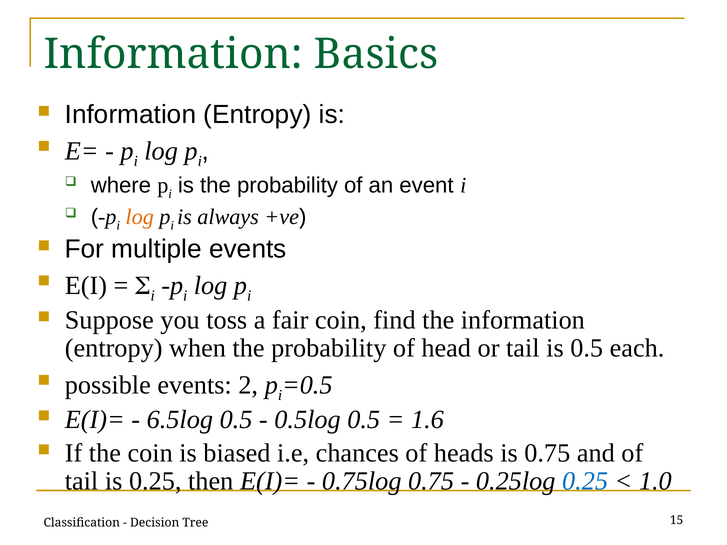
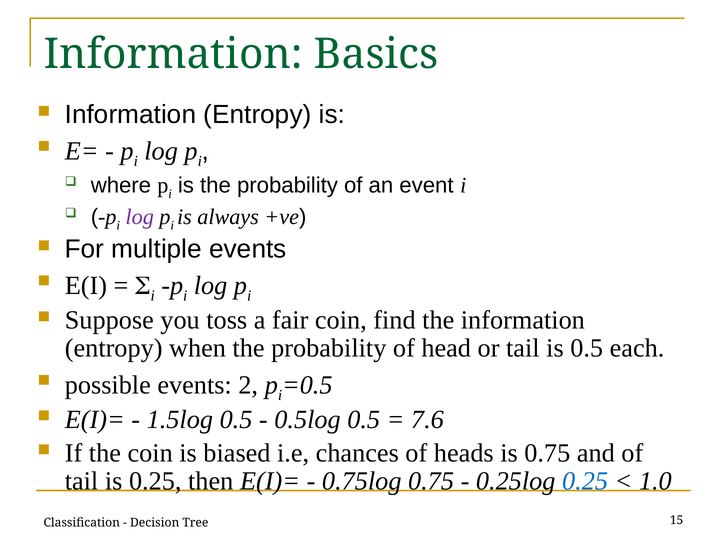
log at (140, 217) colour: orange -> purple
6.5log: 6.5log -> 1.5log
1.6: 1.6 -> 7.6
